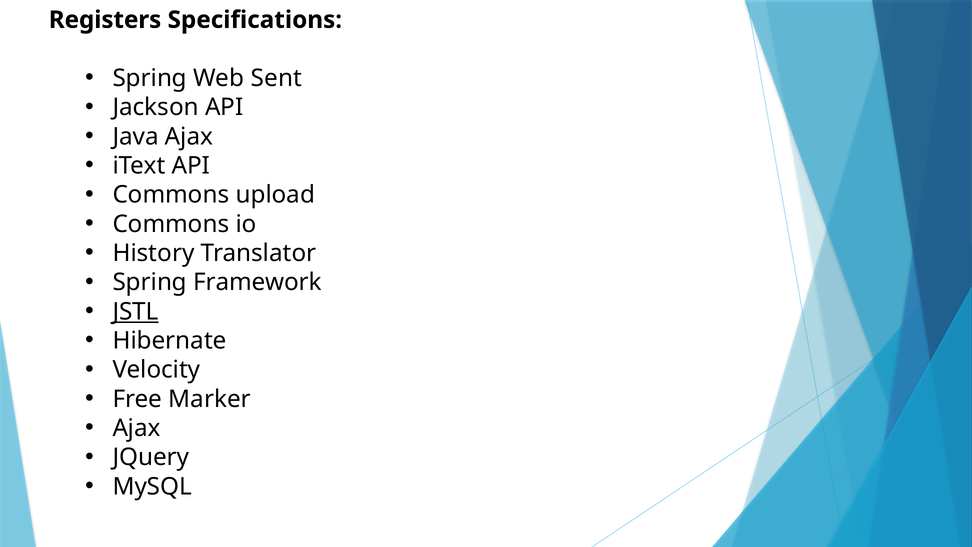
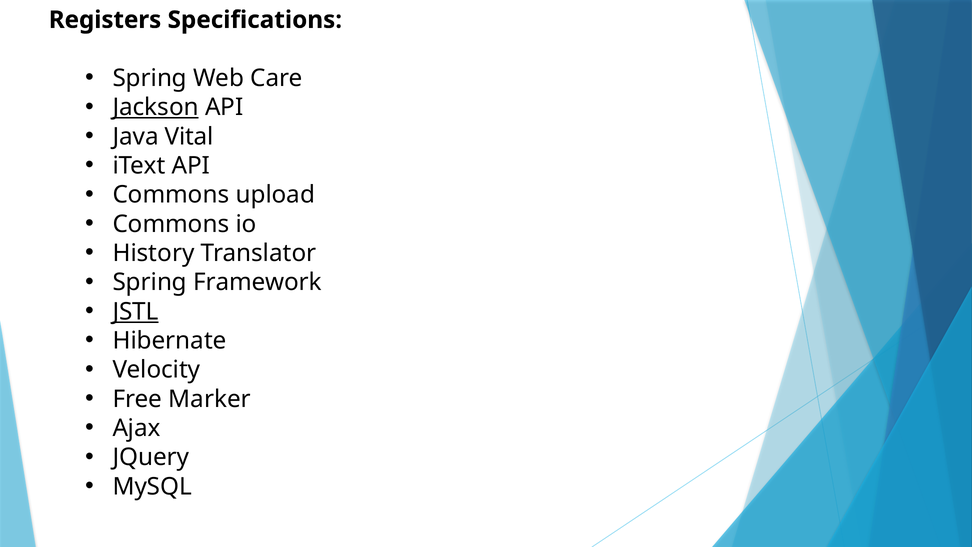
Sent: Sent -> Care
Jackson underline: none -> present
Java Ajax: Ajax -> Vital
